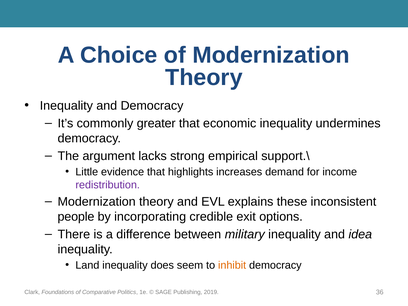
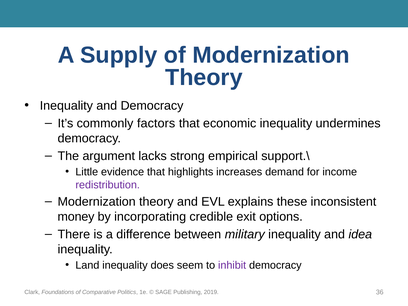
Choice: Choice -> Supply
greater: greater -> factors
people: people -> money
inhibit colour: orange -> purple
